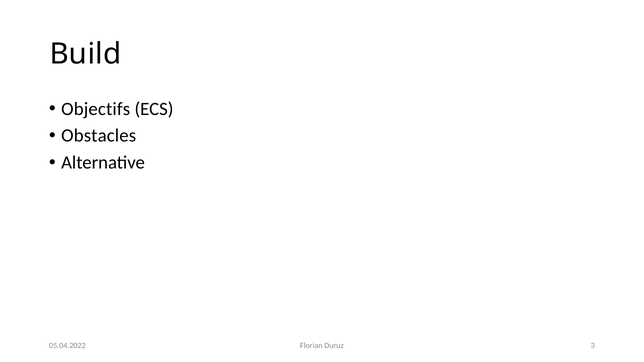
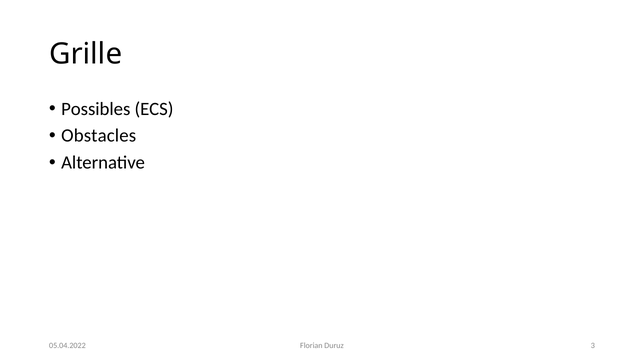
Build: Build -> Grille
Objectifs: Objectifs -> Possibles
